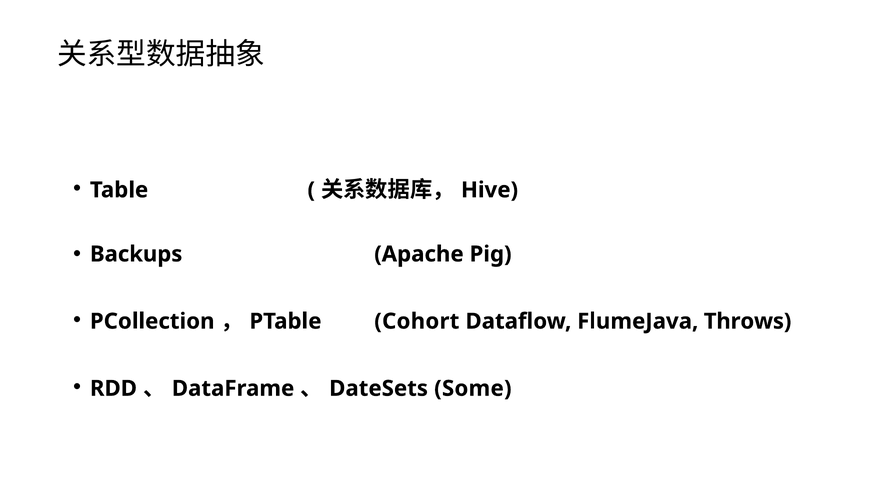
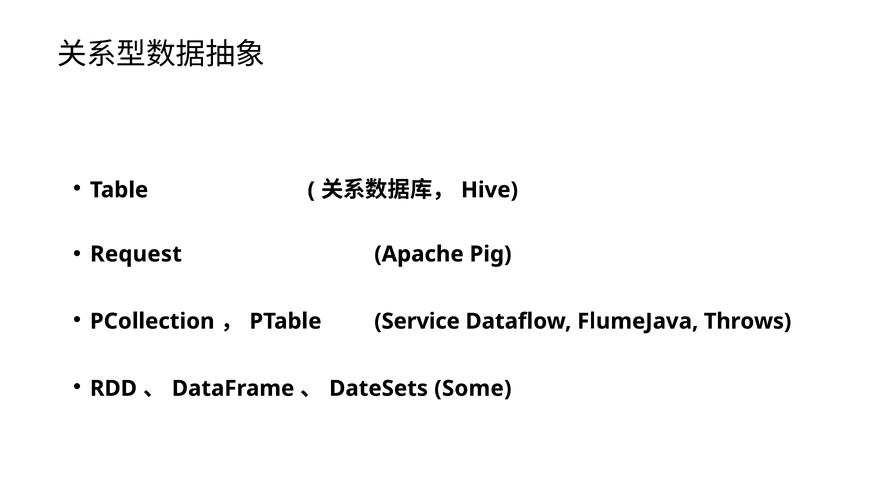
Backups: Backups -> Request
Cohort: Cohort -> Service
